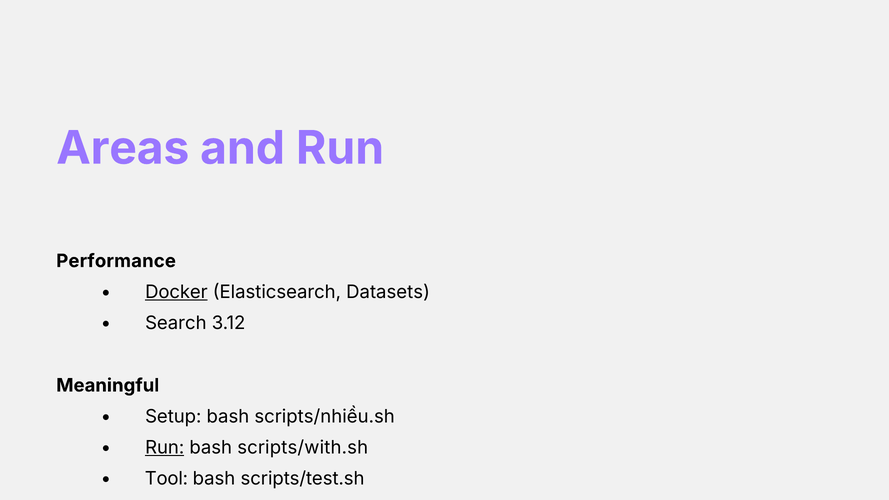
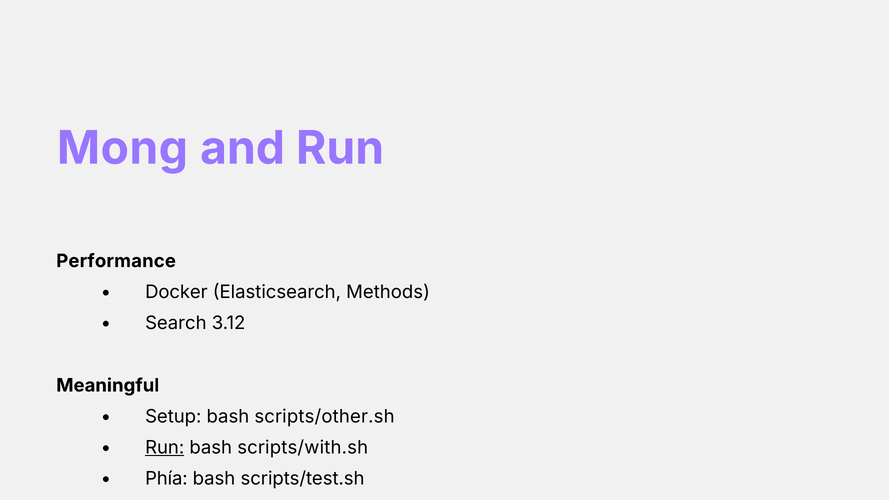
Areas: Areas -> Mong
Docker underline: present -> none
Datasets: Datasets -> Methods
scripts/nhiều.sh: scripts/nhiều.sh -> scripts/other.sh
Tool: Tool -> Phía
